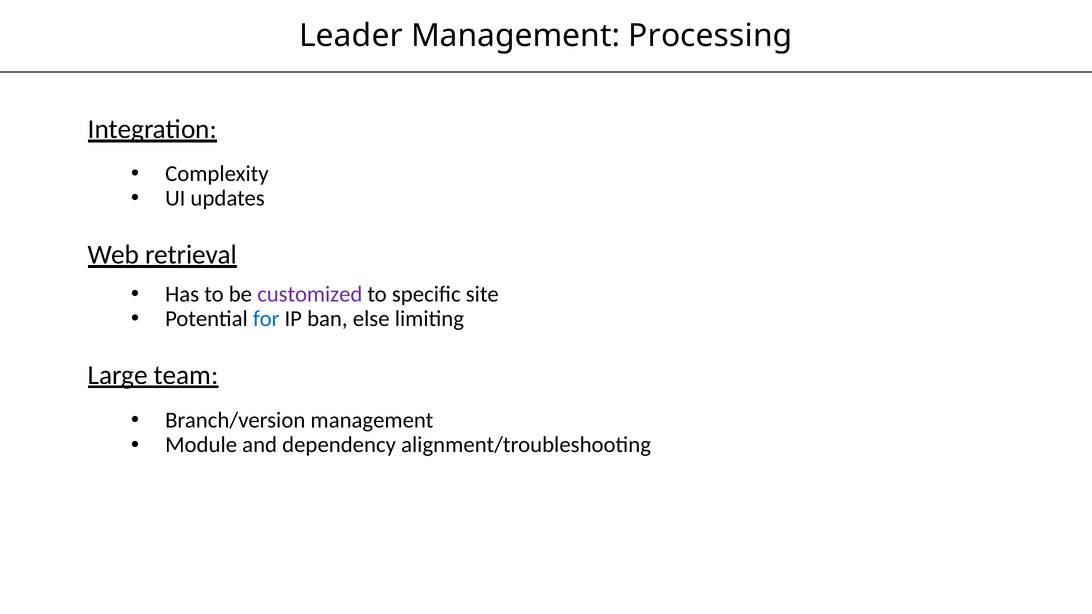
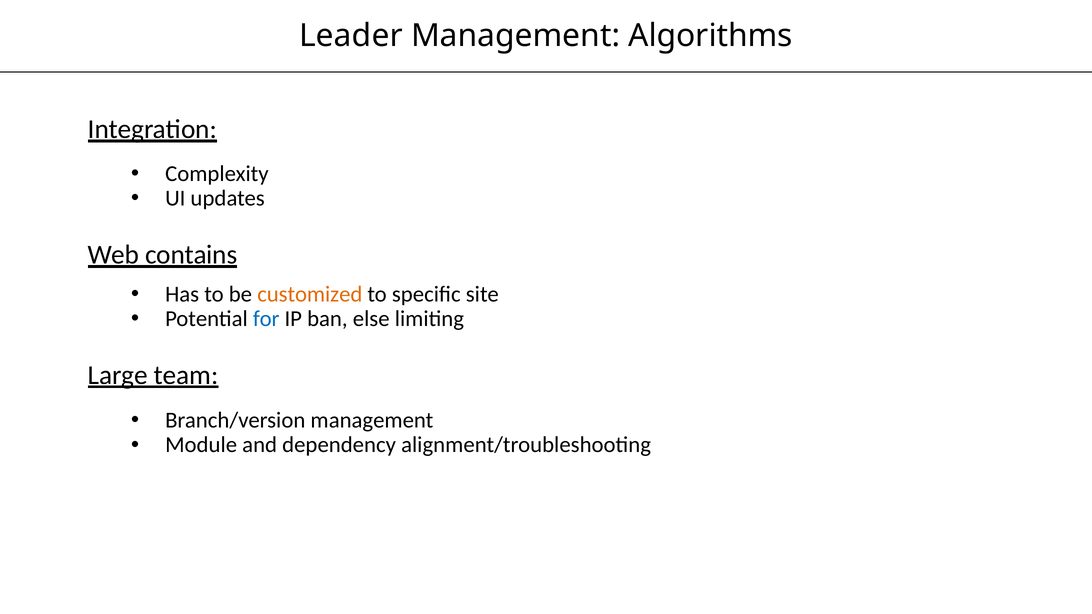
Processing: Processing -> Algorithms
retrieval: retrieval -> contains
customized colour: purple -> orange
